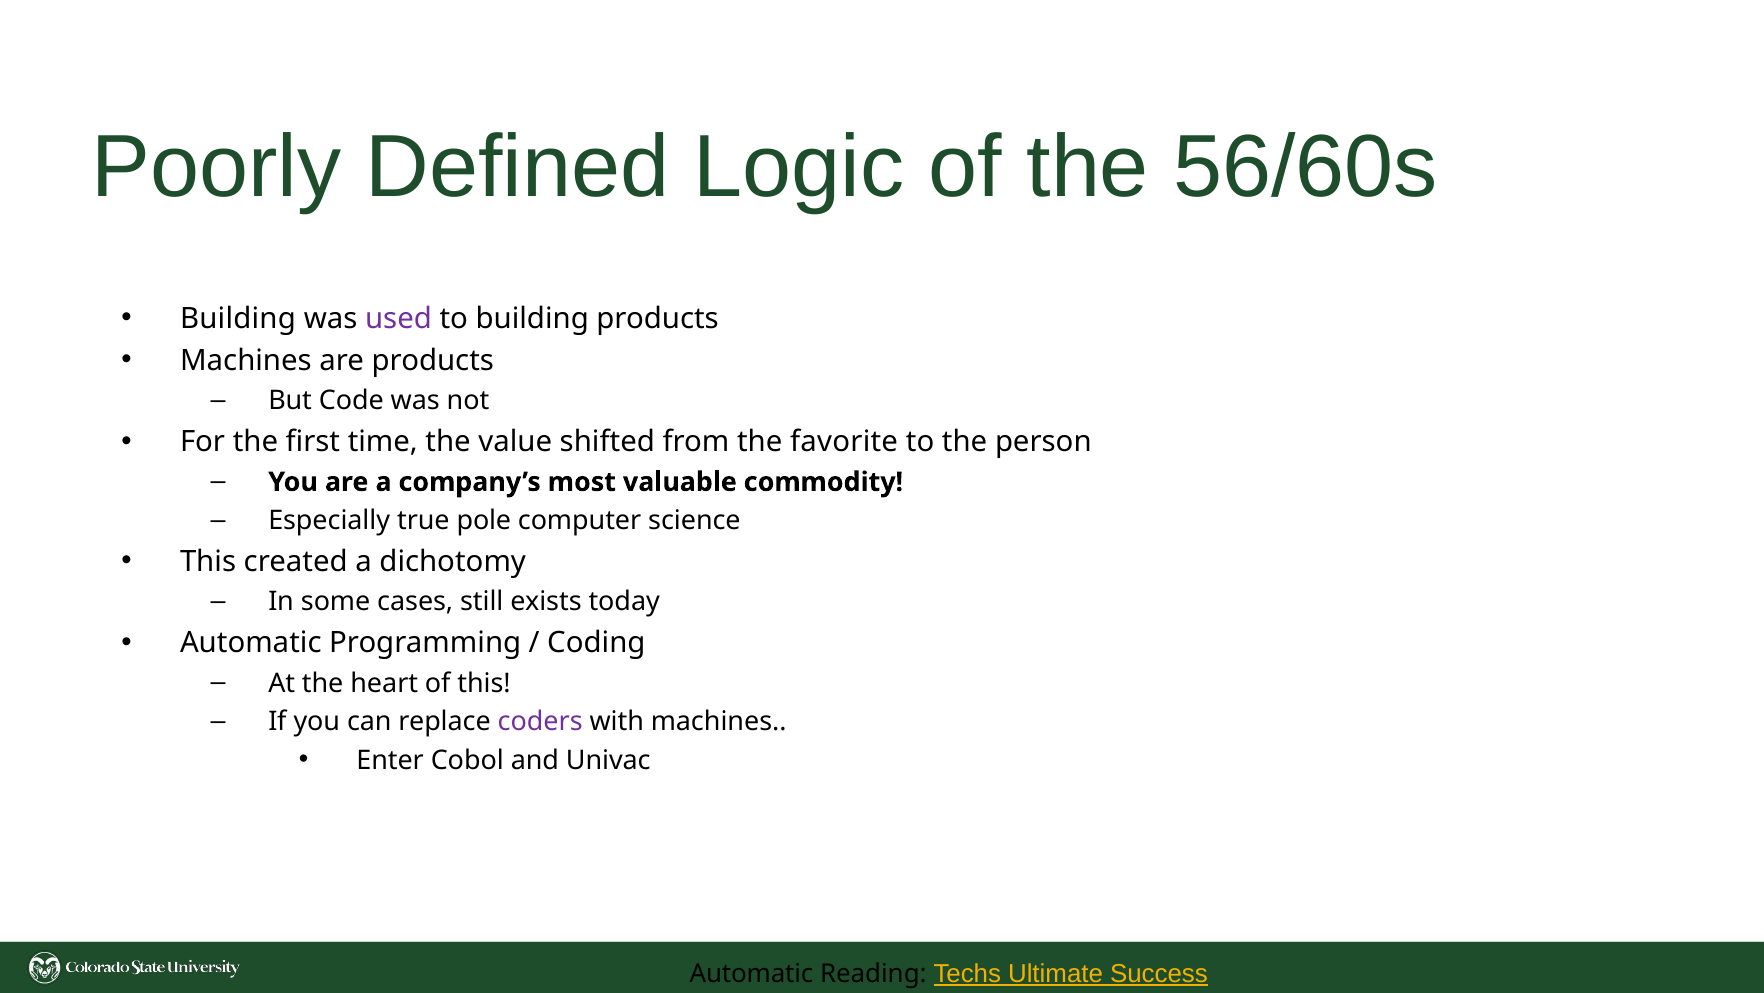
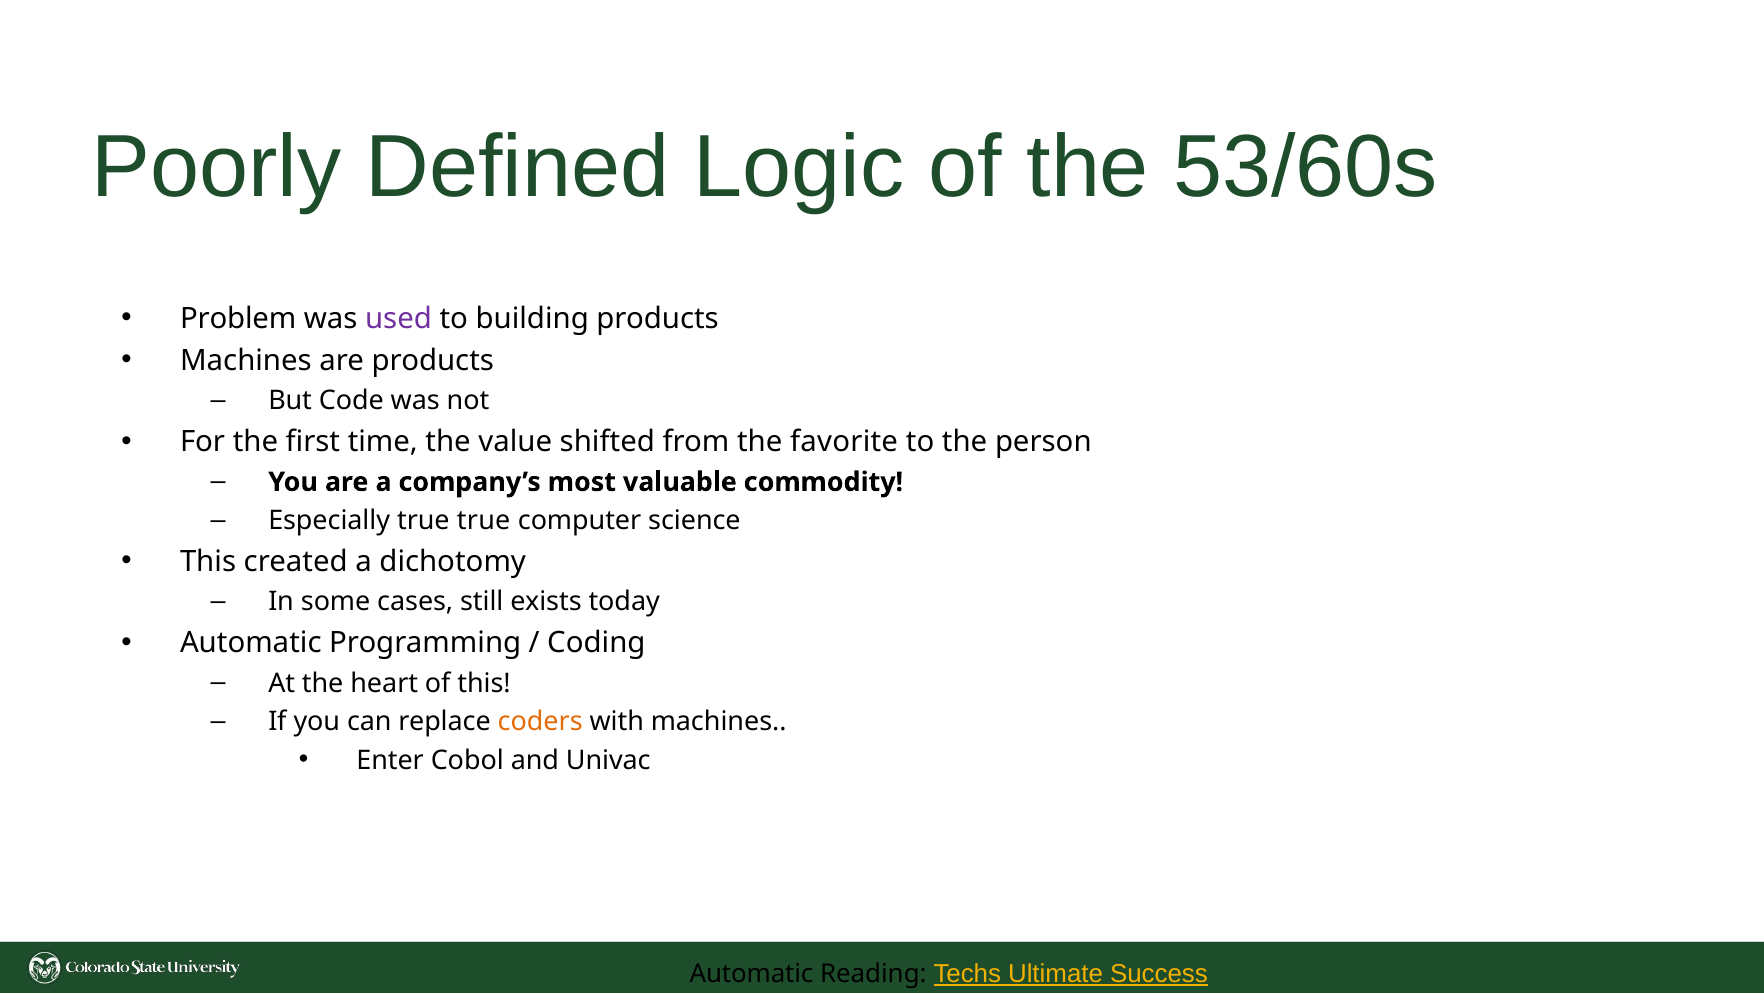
56/60s: 56/60s -> 53/60s
Building at (238, 318): Building -> Problem
true pole: pole -> true
coders colour: purple -> orange
